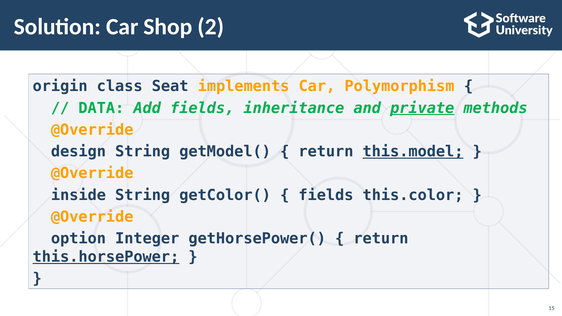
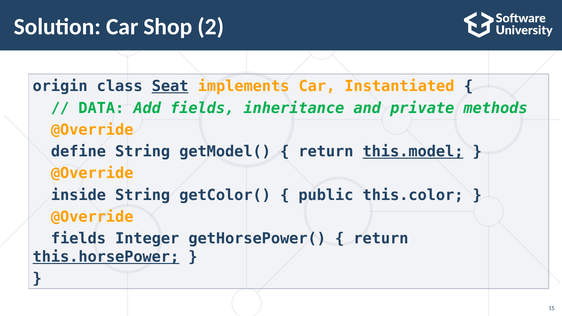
Seat underline: none -> present
Polymorphism: Polymorphism -> Instantiated
private underline: present -> none
design: design -> define
fields at (326, 195): fields -> public
option at (78, 239): option -> fields
